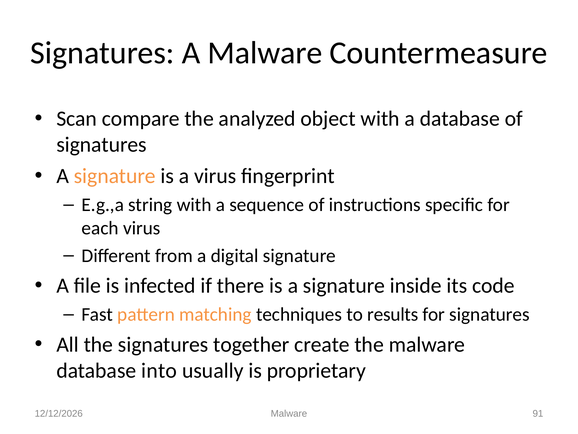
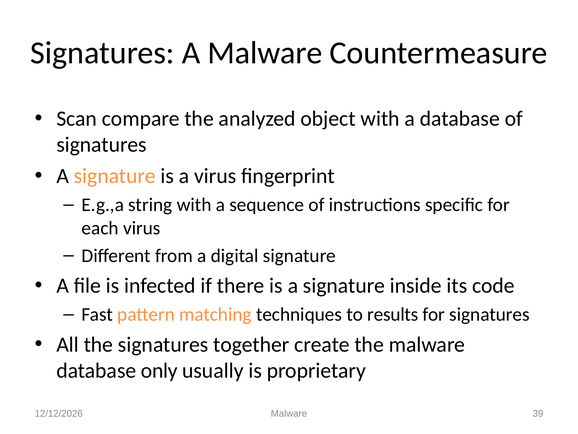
into: into -> only
91: 91 -> 39
